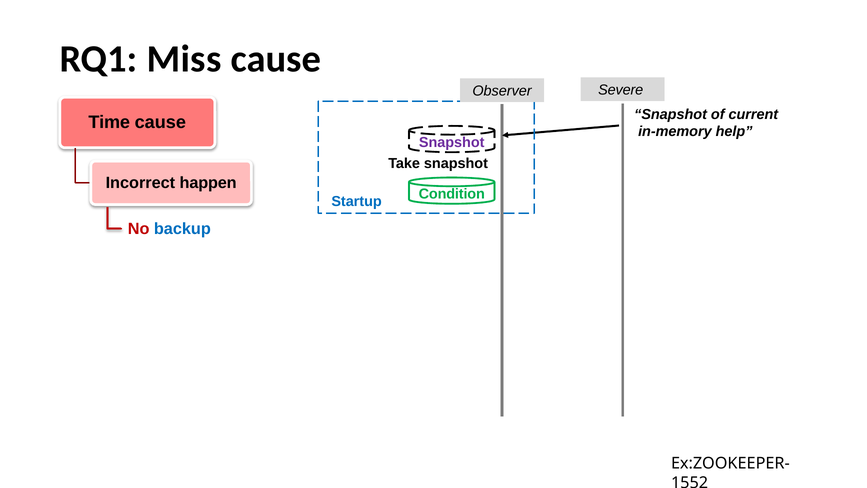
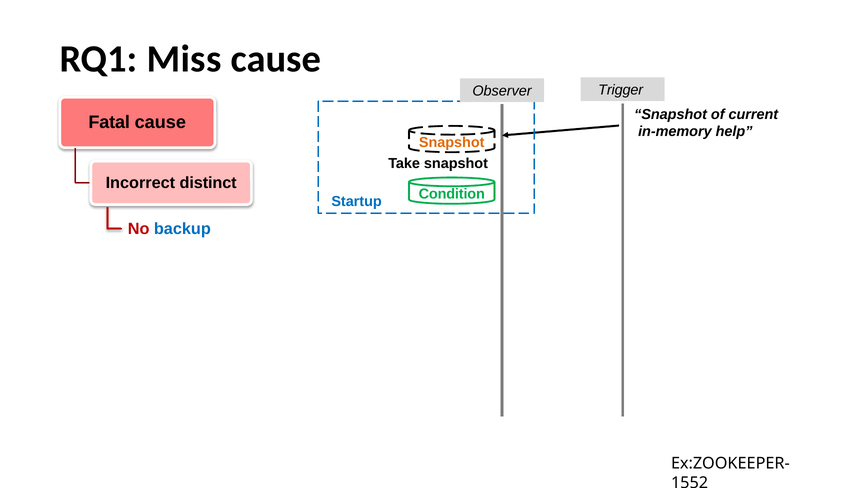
Severe: Severe -> Trigger
Time: Time -> Fatal
Snapshot at (452, 142) colour: purple -> orange
happen: happen -> distinct
